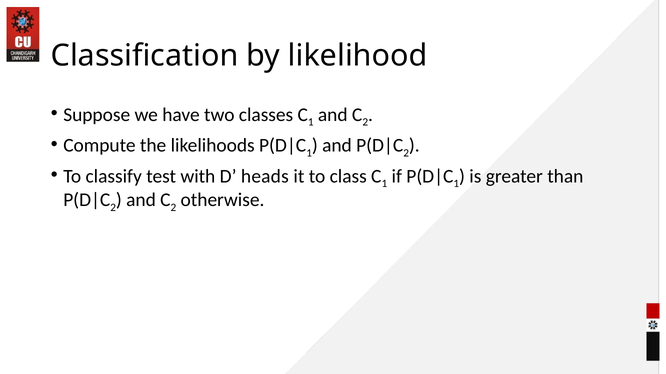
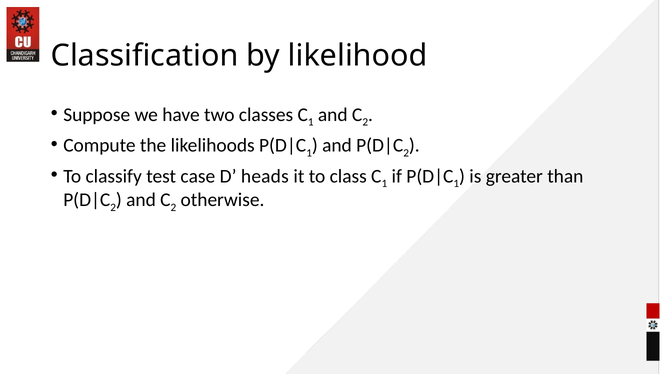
with: with -> case
